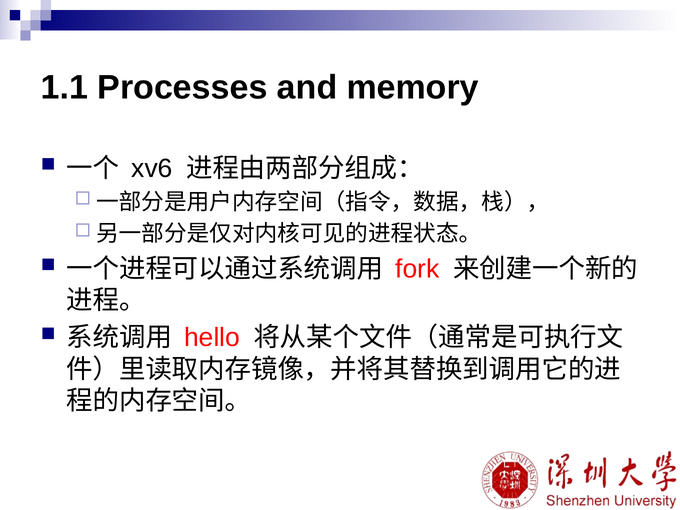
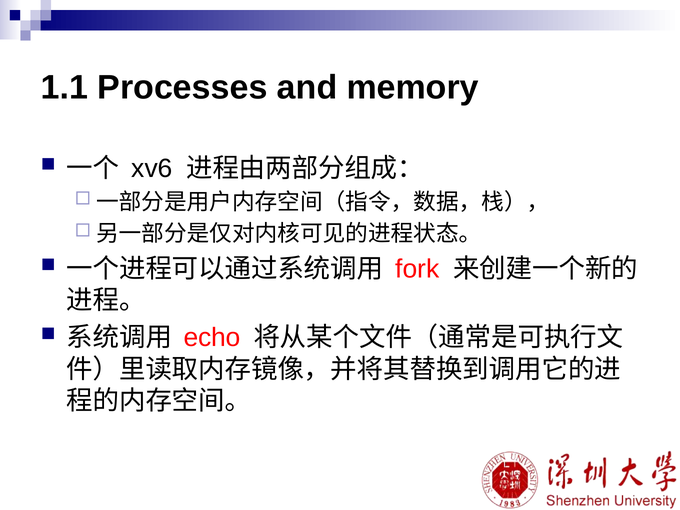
hello: hello -> echo
